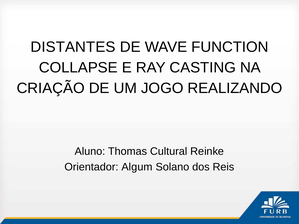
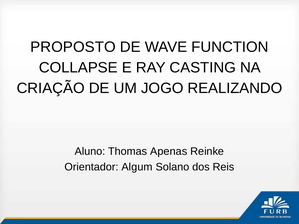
DISTANTES: DISTANTES -> PROPOSTO
Cultural: Cultural -> Apenas
